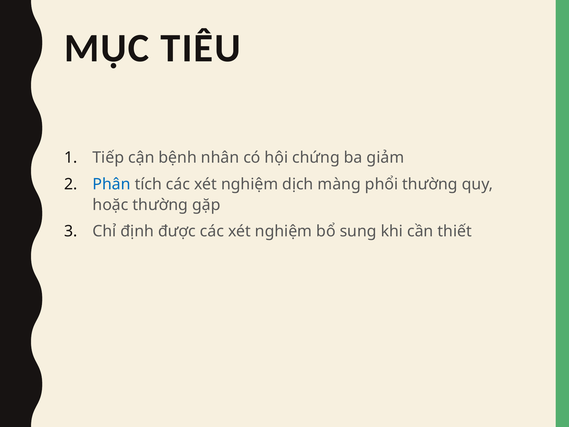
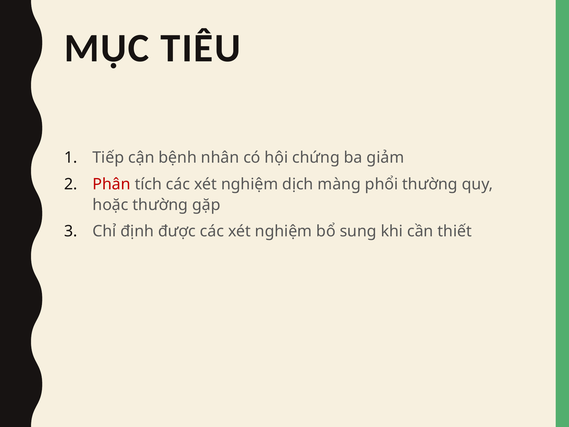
Phân colour: blue -> red
